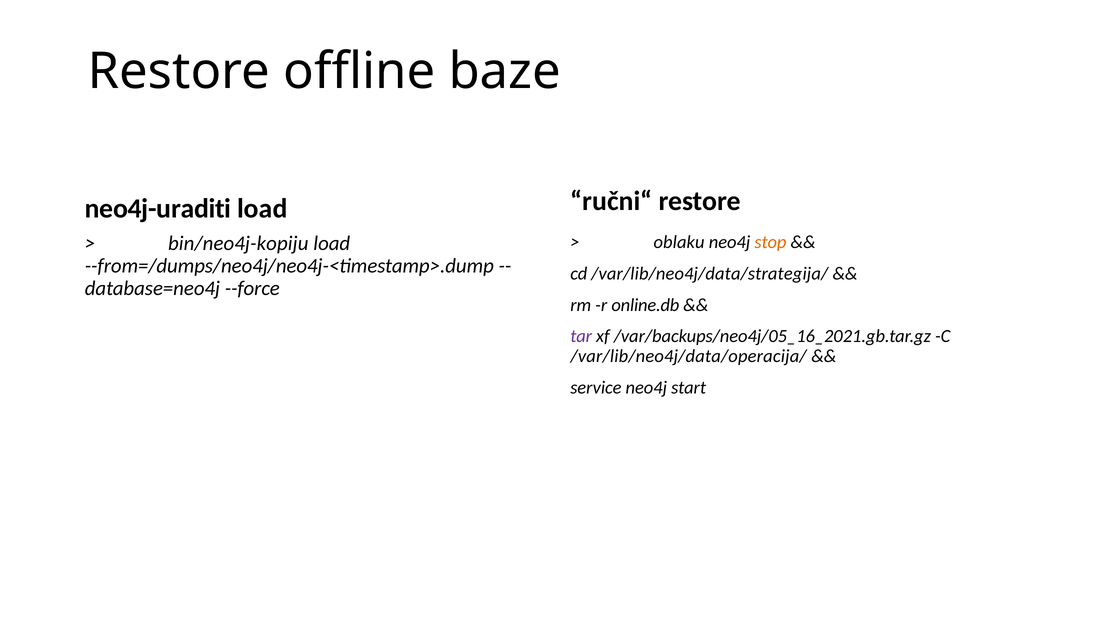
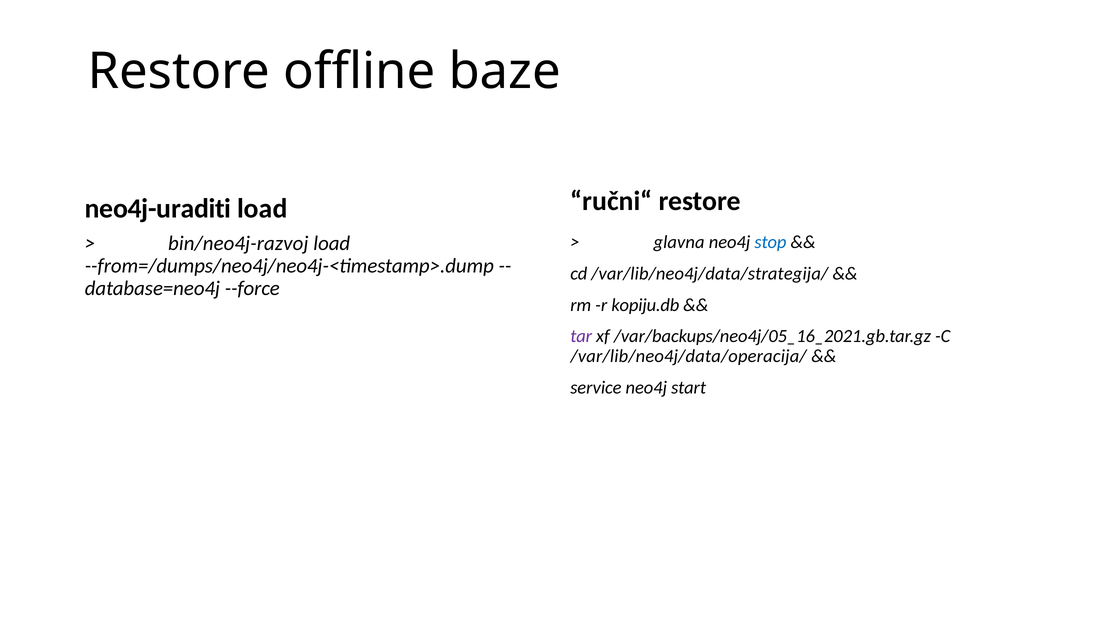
oblaku: oblaku -> glavna
stop colour: orange -> blue
bin/neo4j-kopiju: bin/neo4j-kopiju -> bin/neo4j-razvoj
online.db: online.db -> kopiju.db
